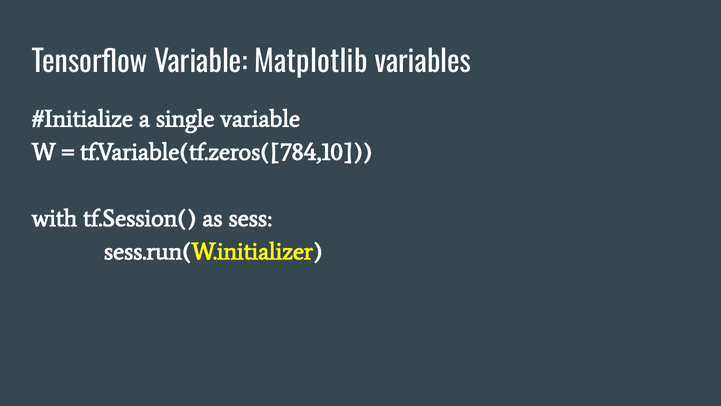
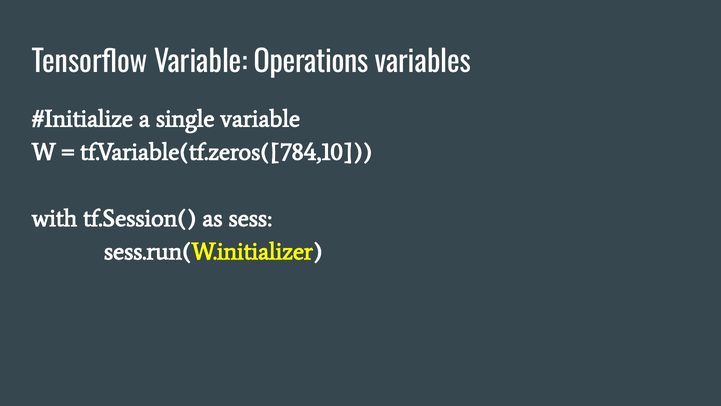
Matplotlib: Matplotlib -> Operations
